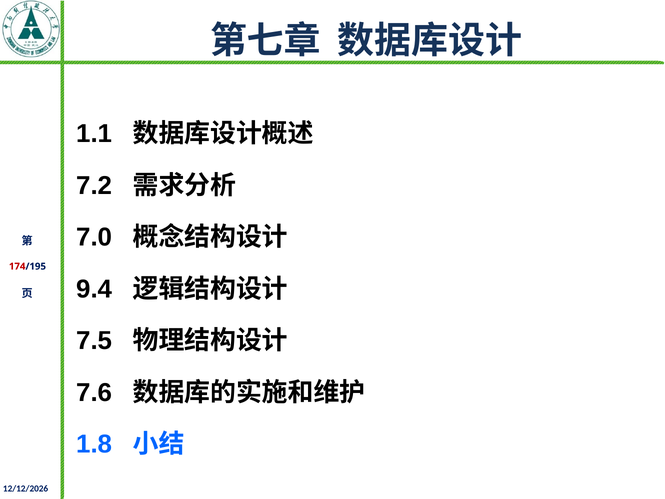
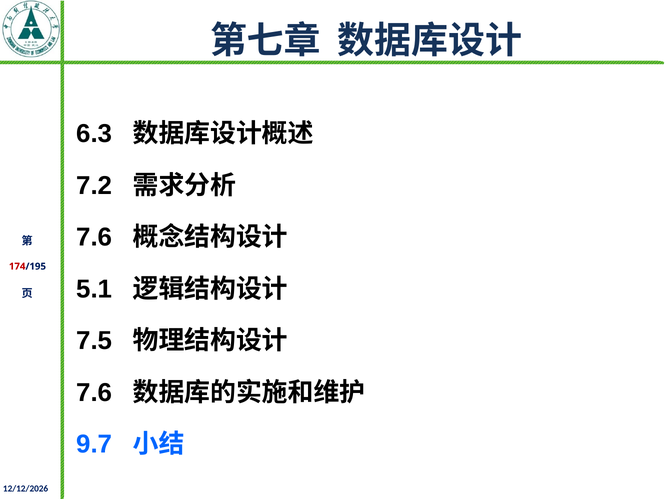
1.1: 1.1 -> 6.3
7.0 at (94, 237): 7.0 -> 7.6
9.4: 9.4 -> 5.1
1.8: 1.8 -> 9.7
